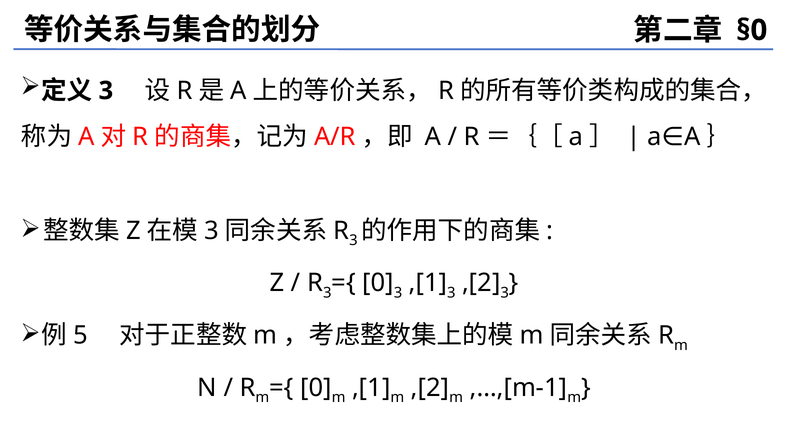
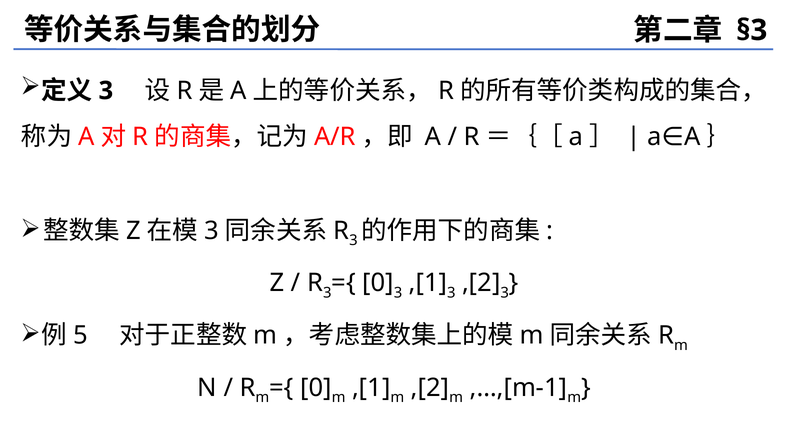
§0: §0 -> §3
